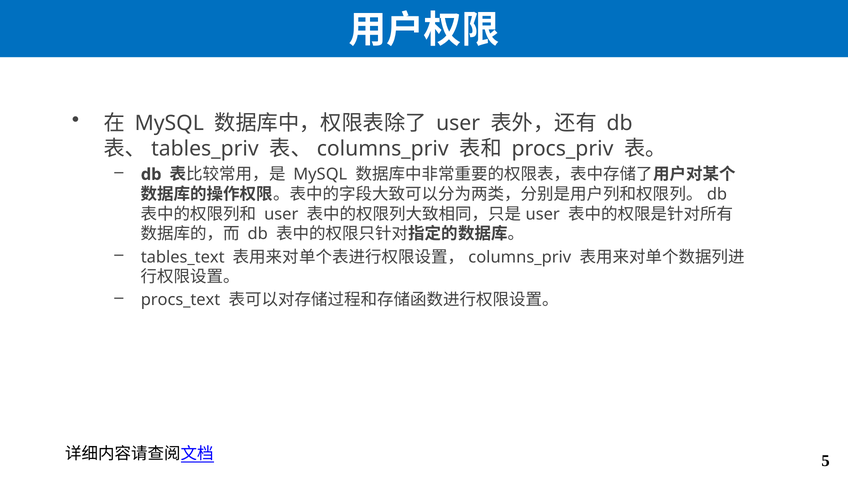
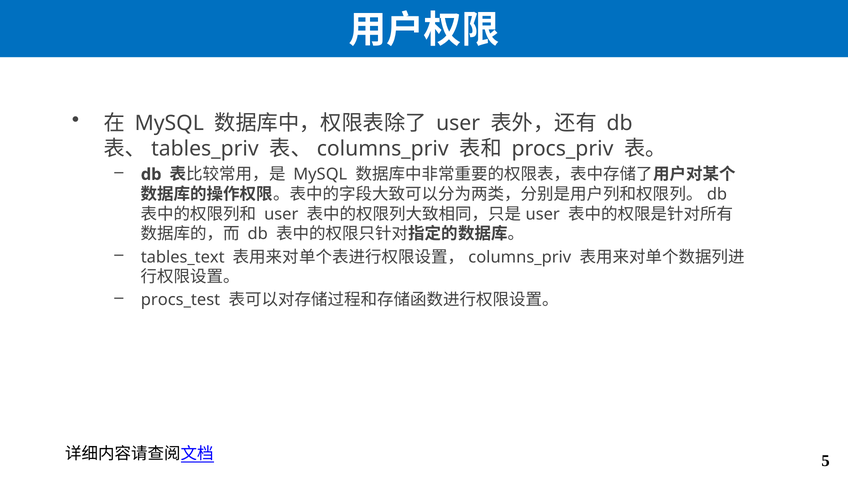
procs_text: procs_text -> procs_test
